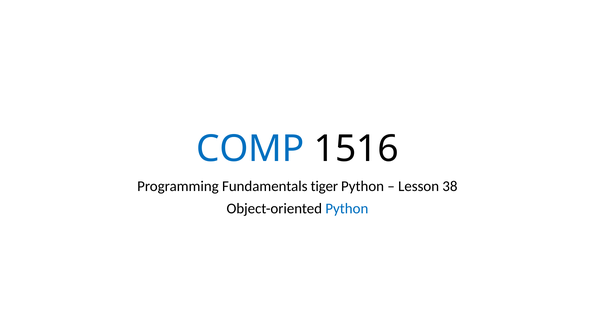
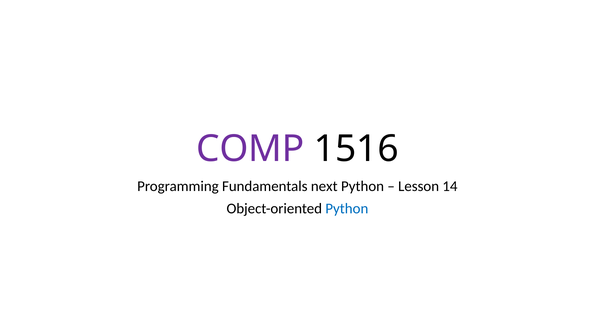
COMP colour: blue -> purple
tiger: tiger -> next
38: 38 -> 14
